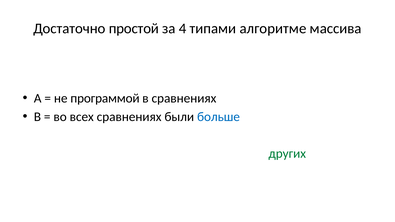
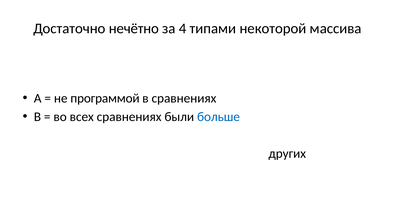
простой: простой -> нечётно
алгоритме: алгоритме -> некоторой
других colour: green -> black
